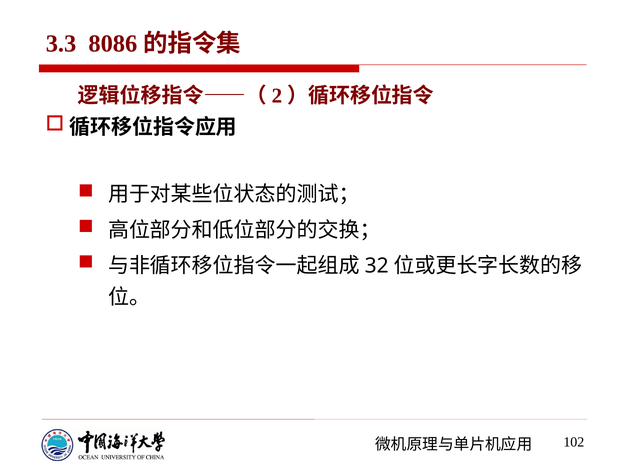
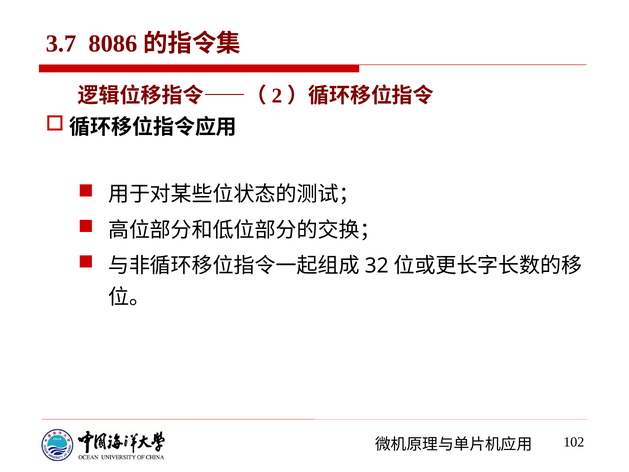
3.3: 3.3 -> 3.7
